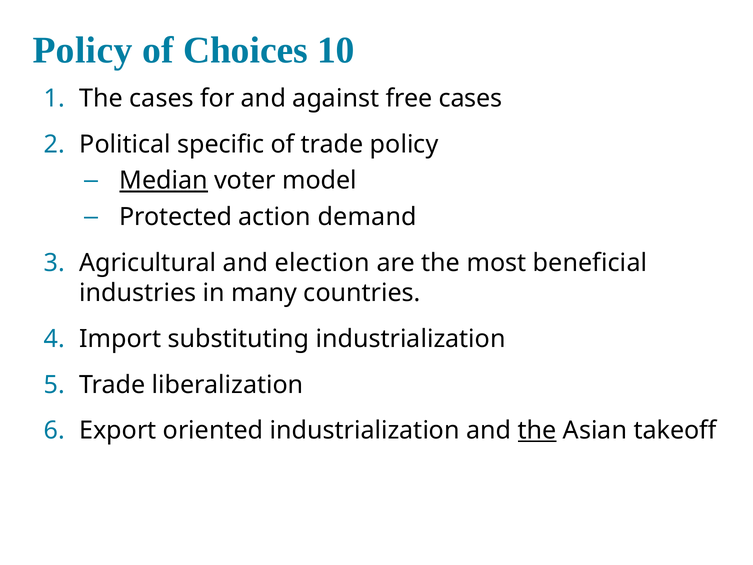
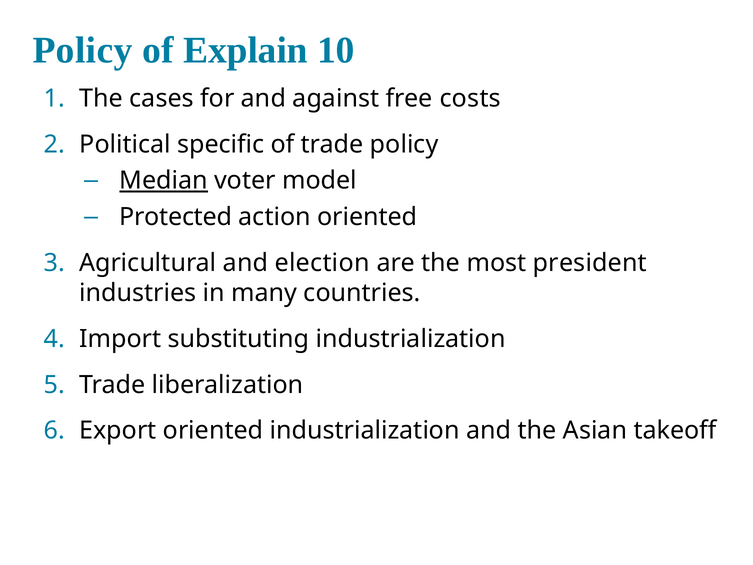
Choices: Choices -> Explain
free cases: cases -> costs
action demand: demand -> oriented
beneficial: beneficial -> president
the at (537, 430) underline: present -> none
